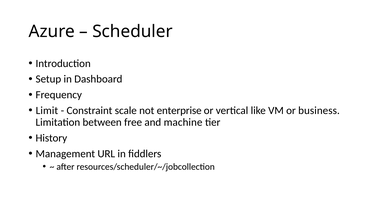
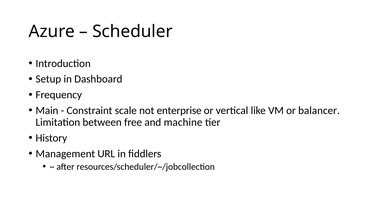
Limit: Limit -> Main
business: business -> balancer
